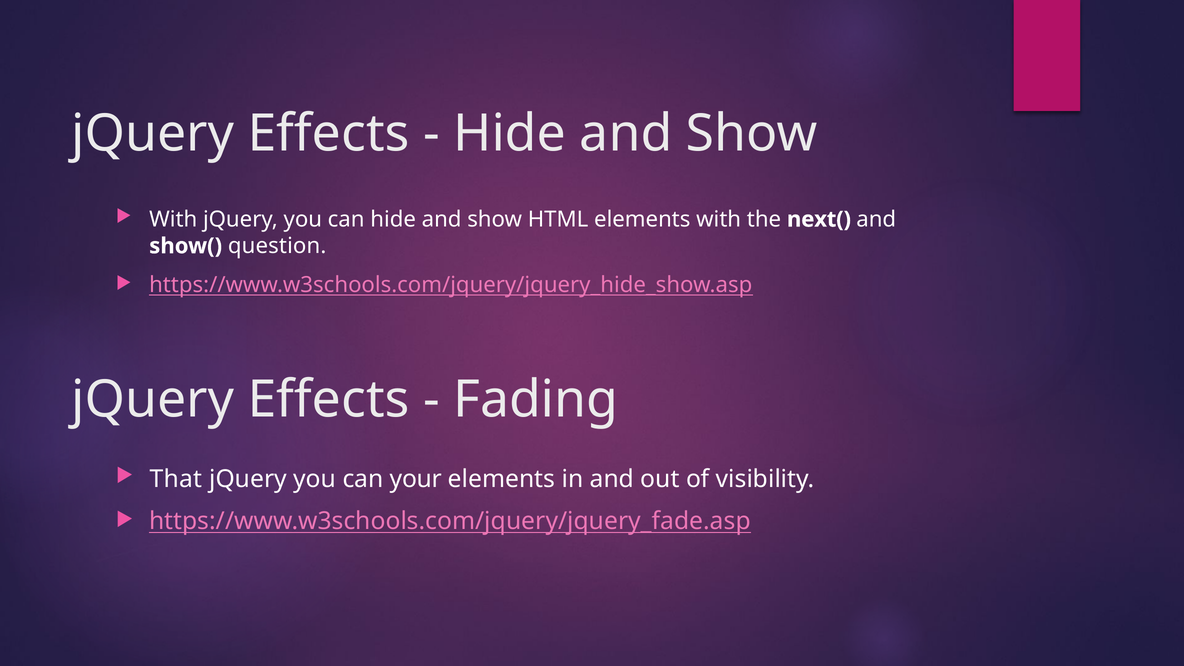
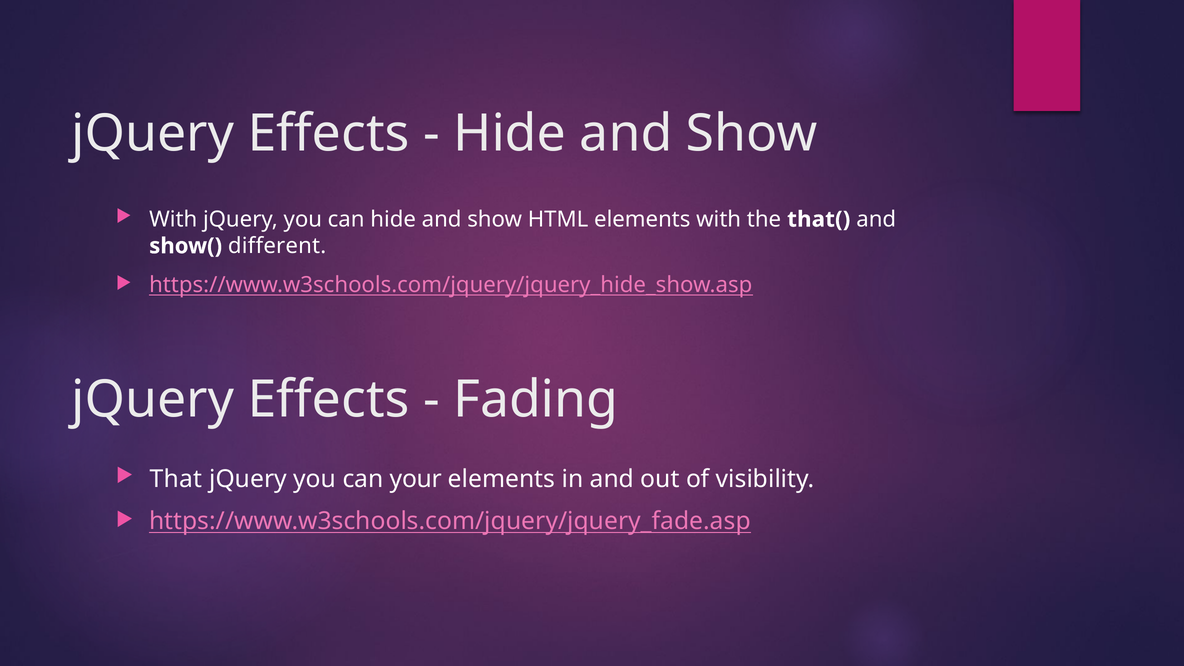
next(: next( -> that(
question: question -> different
